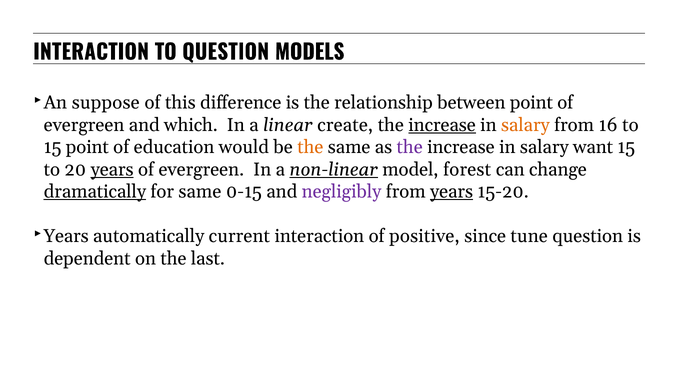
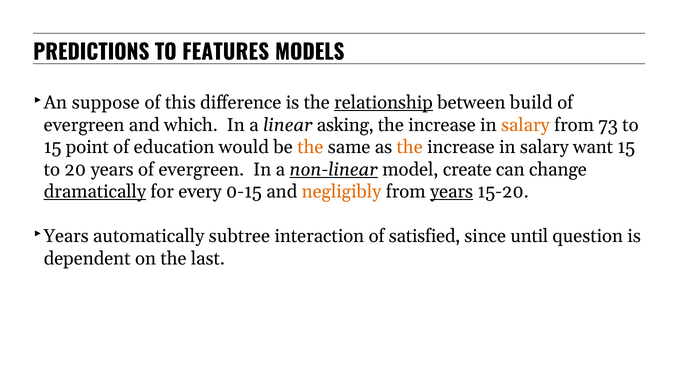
INTERACTION at (91, 53): INTERACTION -> PREDICTIONS
TO QUESTION: QUESTION -> FEATURES
relationship underline: none -> present
between point: point -> build
create: create -> asking
increase at (442, 125) underline: present -> none
16: 16 -> 73
the at (410, 147) colour: purple -> orange
years at (112, 169) underline: present -> none
forest: forest -> create
for same: same -> every
negligibly colour: purple -> orange
current: current -> subtree
positive: positive -> satisfied
tune: tune -> until
